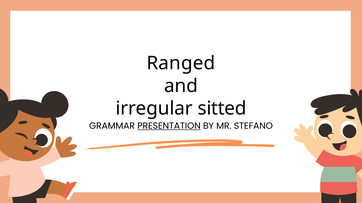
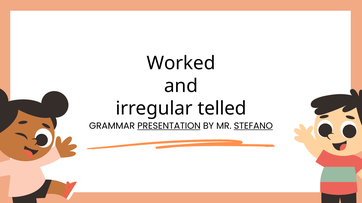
Ranged: Ranged -> Worked
sitted: sitted -> telled
STEFANO underline: none -> present
